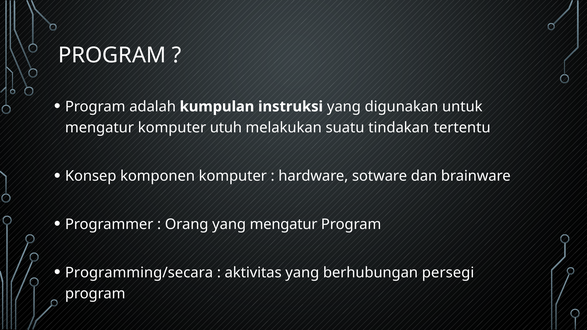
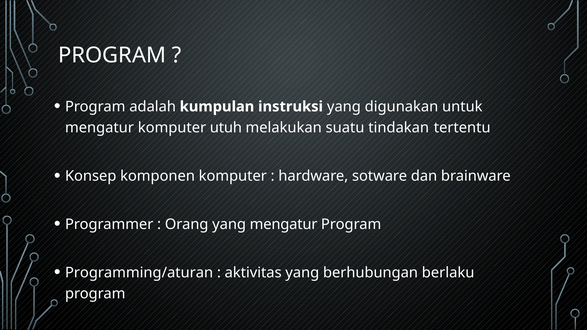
Programming/secara: Programming/secara -> Programming/aturan
persegi: persegi -> berlaku
